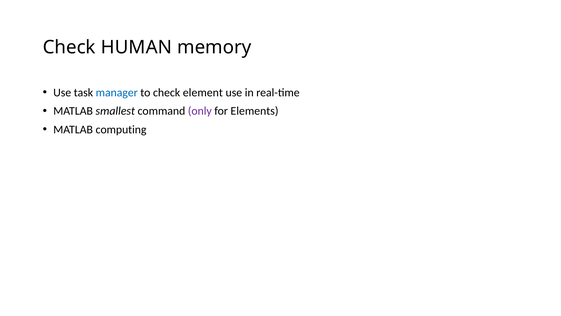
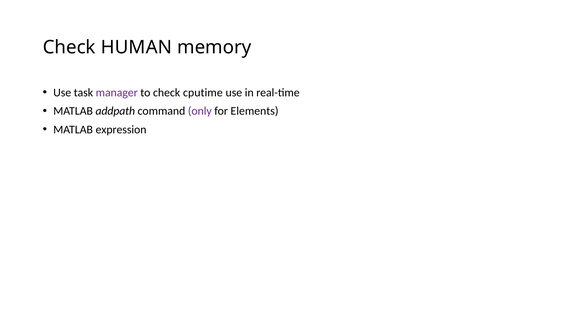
manager colour: blue -> purple
element: element -> cputime
smallest: smallest -> addpath
computing: computing -> expression
